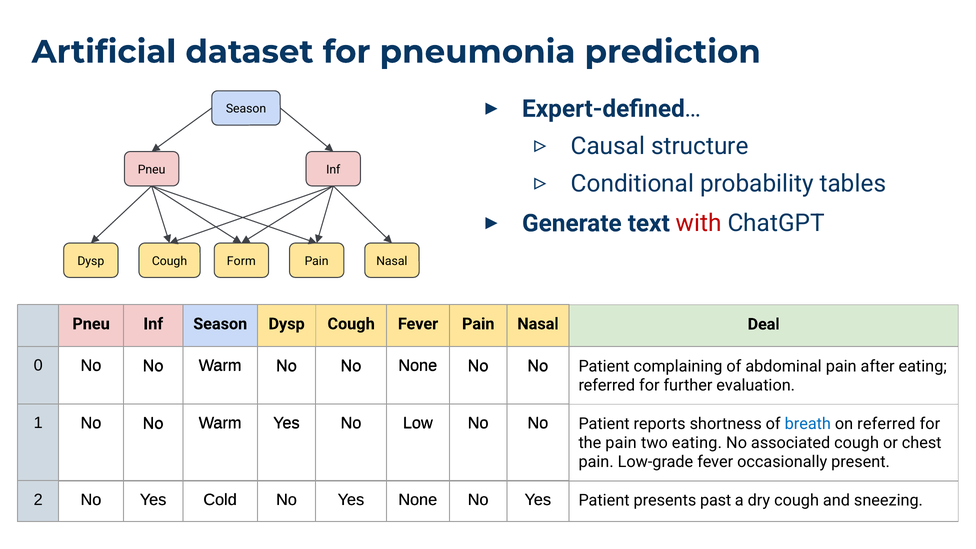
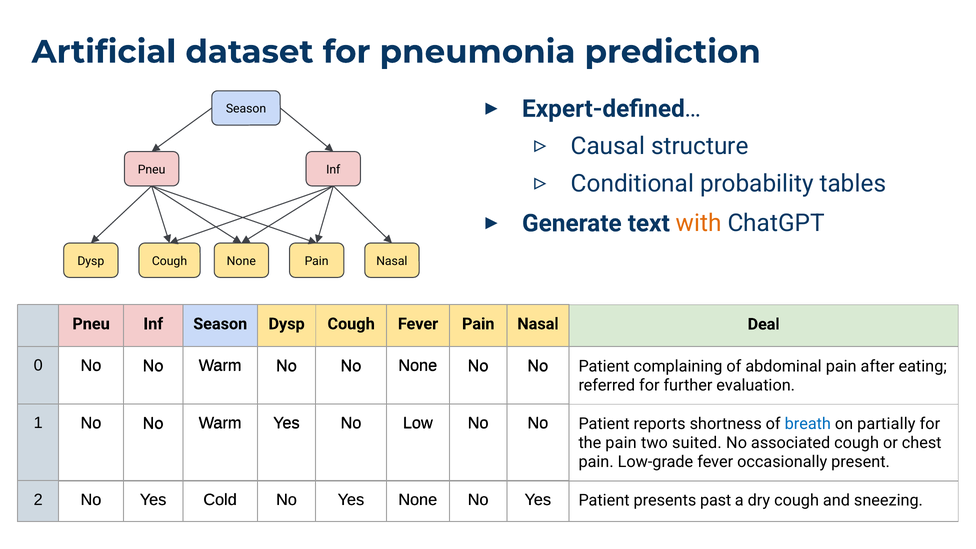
with colour: red -> orange
Cough Form: Form -> None
on referred: referred -> partially
two eating: eating -> suited
